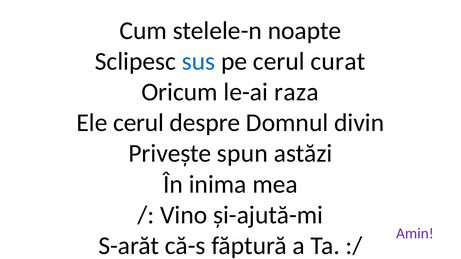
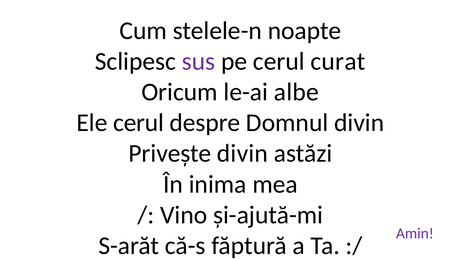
sus colour: blue -> purple
raza: raza -> albe
Privește spun: spun -> divin
